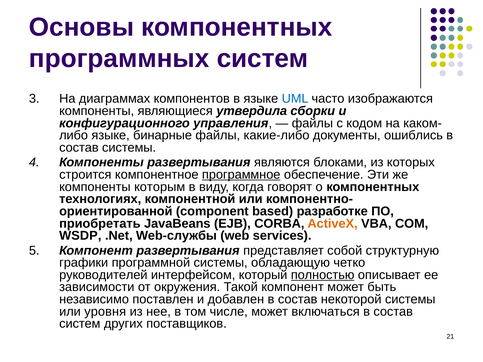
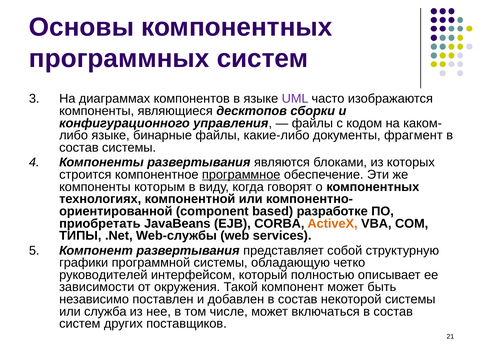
UML colour: blue -> purple
утвердила: утвердила -> десктопов
ошиблись: ошиблись -> фрагмент
WSDP: WSDP -> ТИПЫ
полностью underline: present -> none
уровня: уровня -> служба
